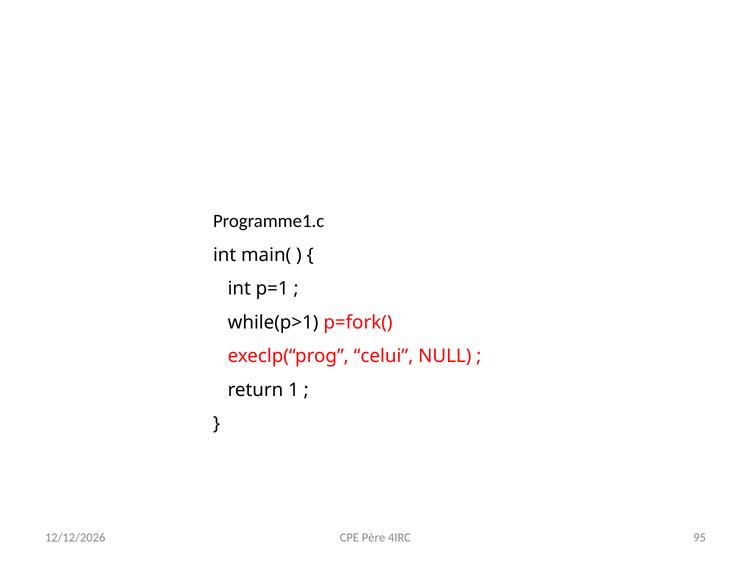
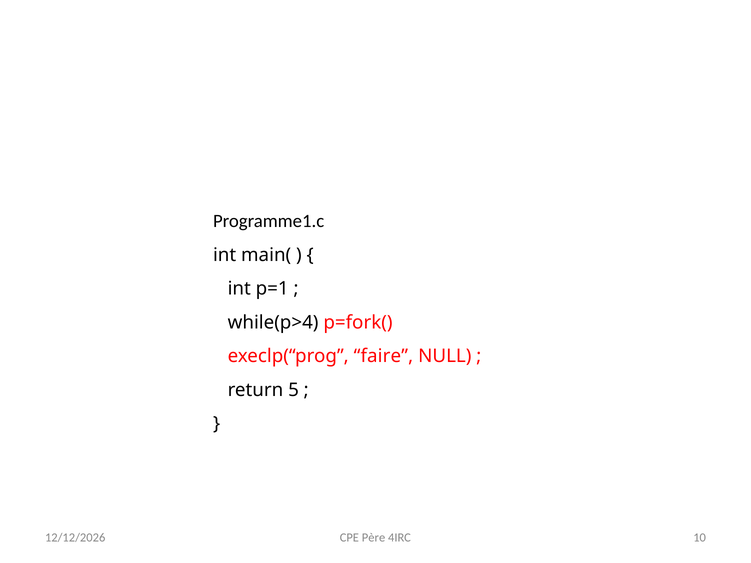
while(p>1: while(p>1 -> while(p>4
celui: celui -> faire
1: 1 -> 5
95: 95 -> 10
